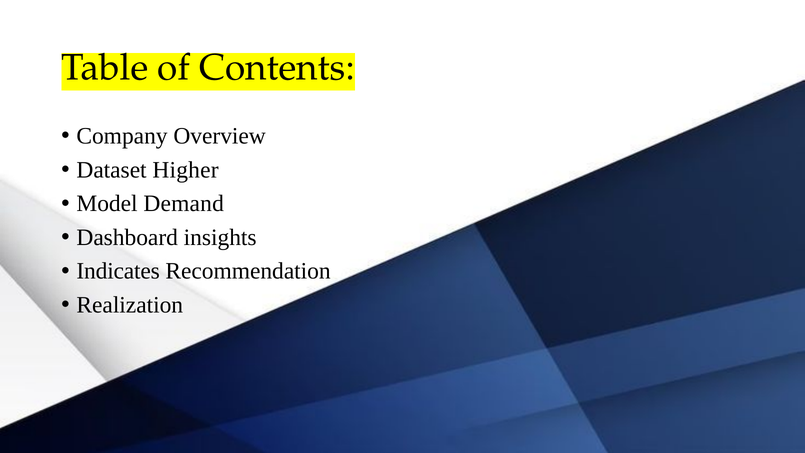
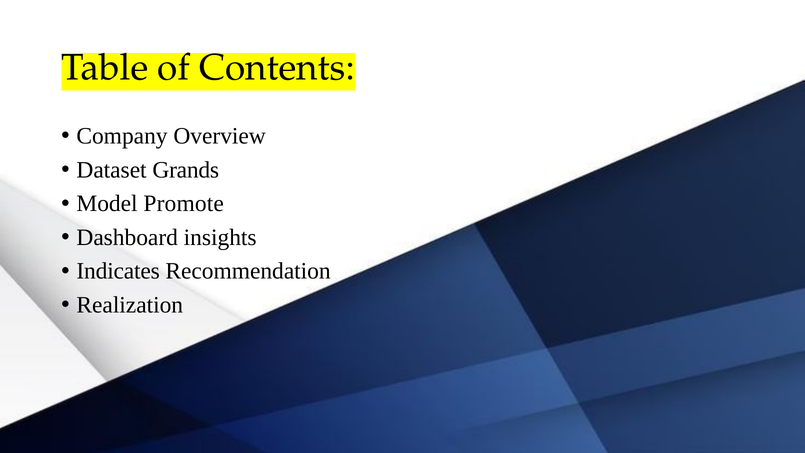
Higher: Higher -> Grands
Demand: Demand -> Promote
